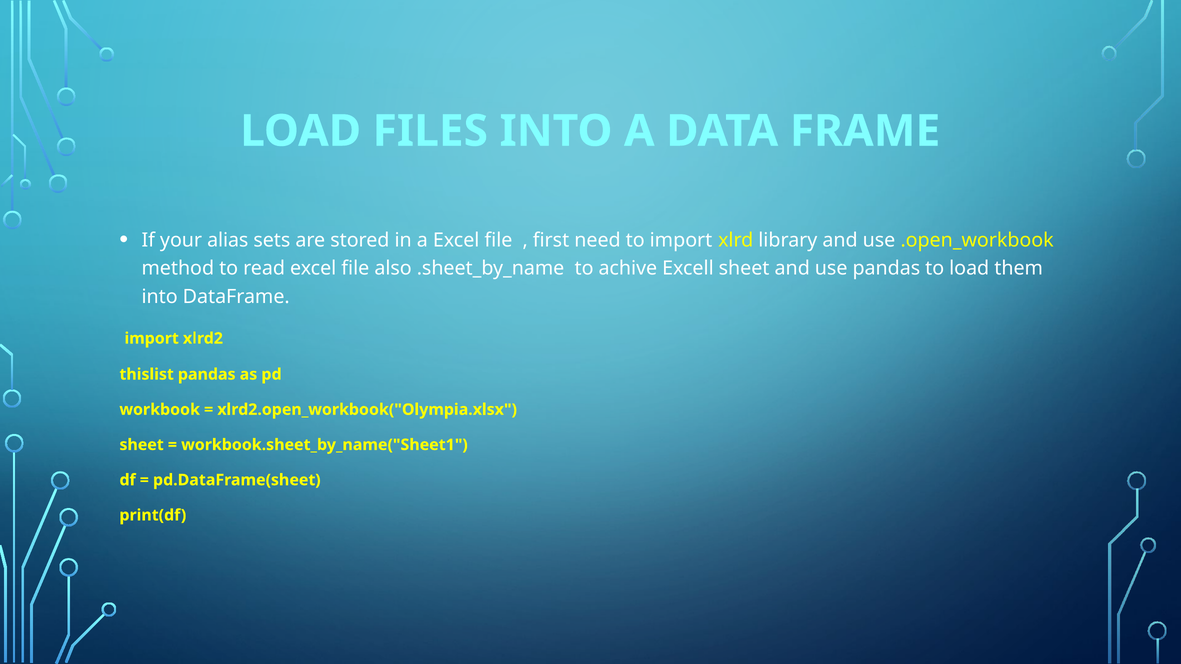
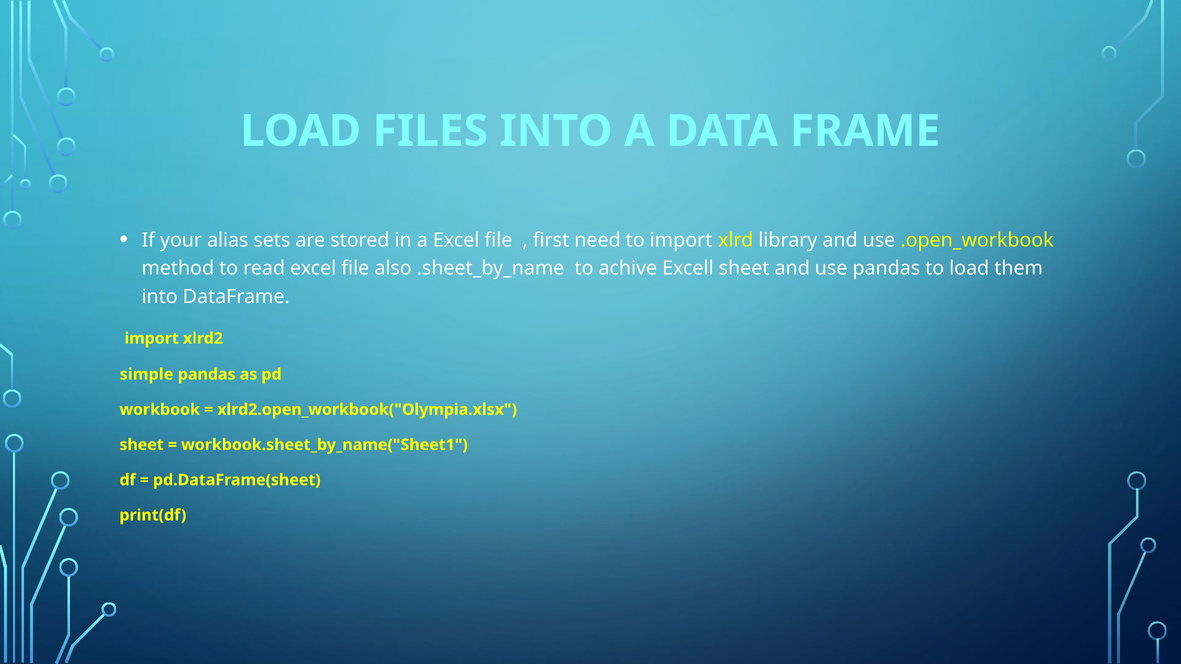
thislist: thislist -> simple
